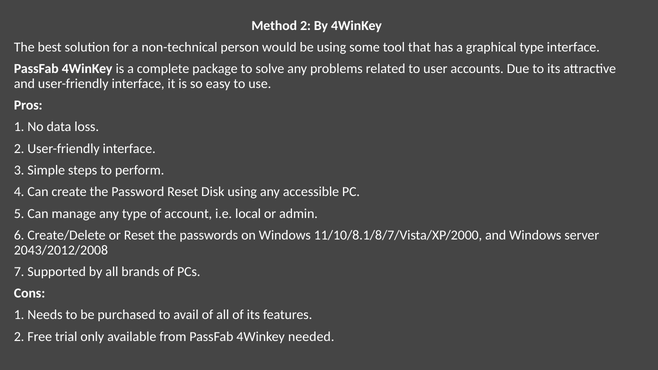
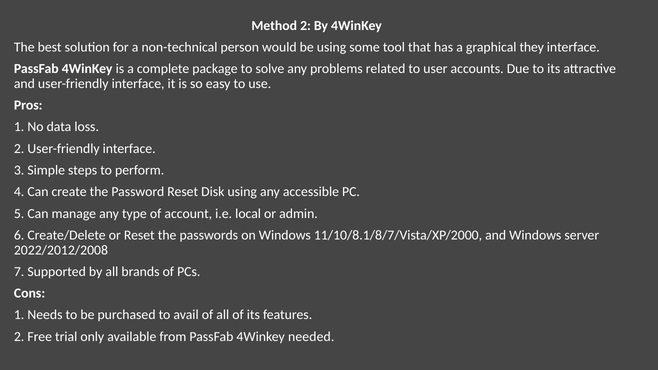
graphical type: type -> they
2043/2012/2008: 2043/2012/2008 -> 2022/2012/2008
